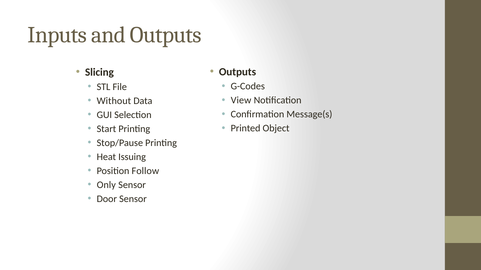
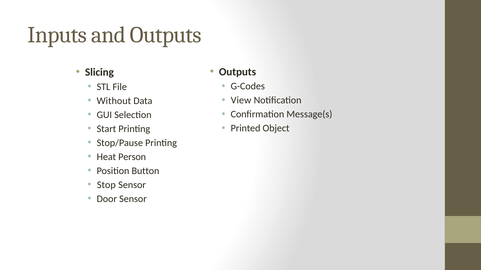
Issuing: Issuing -> Person
Follow: Follow -> Button
Only: Only -> Stop
